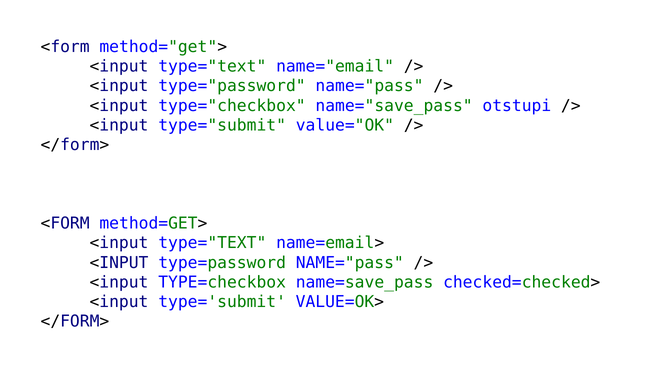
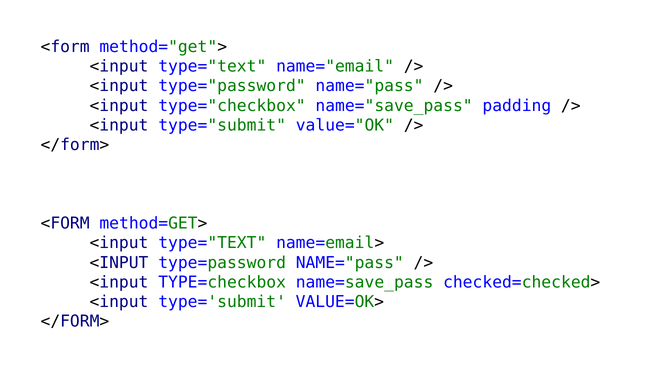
otstupi: otstupi -> padding
